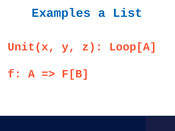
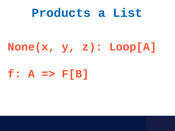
Examples: Examples -> Products
Unit(x: Unit(x -> None(x
